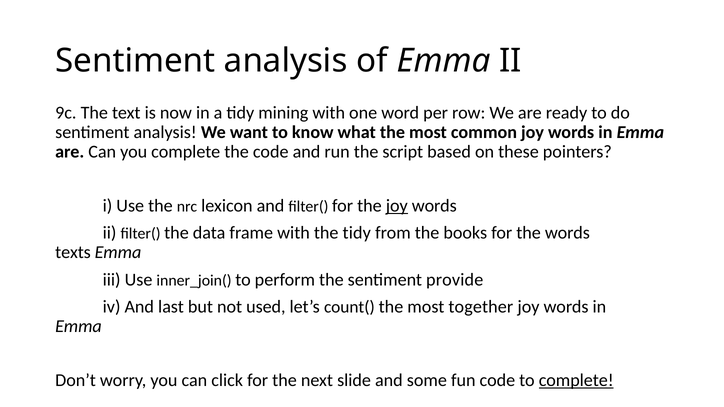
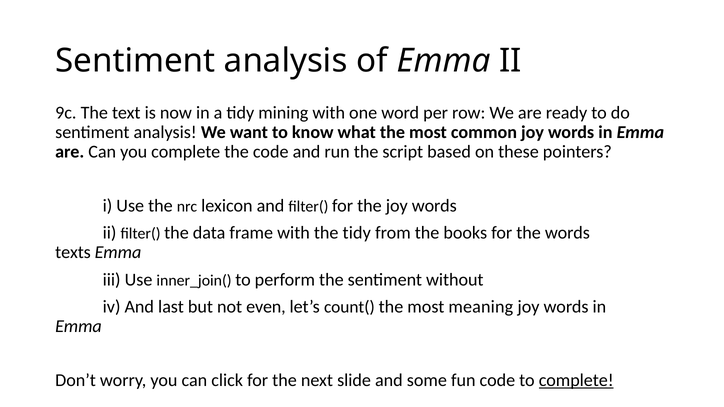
joy at (397, 206) underline: present -> none
provide: provide -> without
used: used -> even
together: together -> meaning
